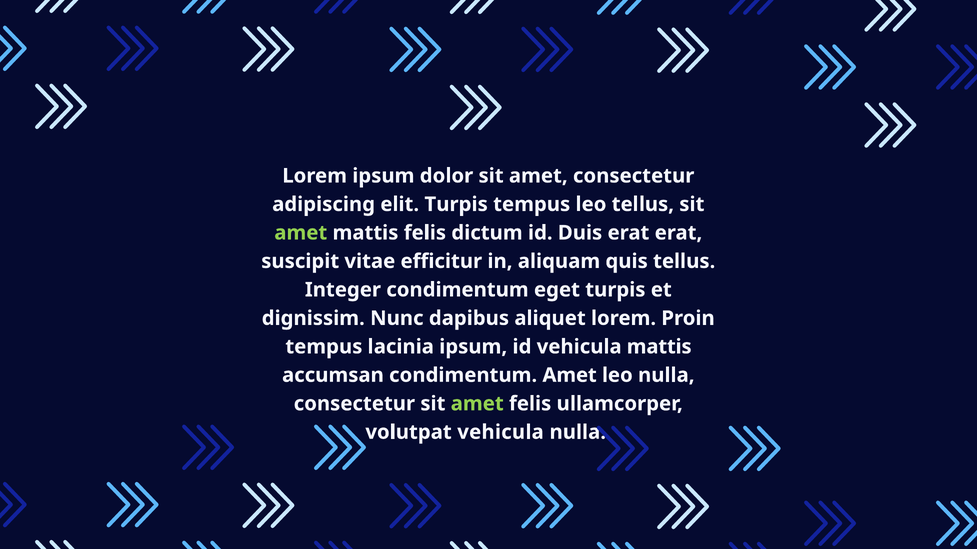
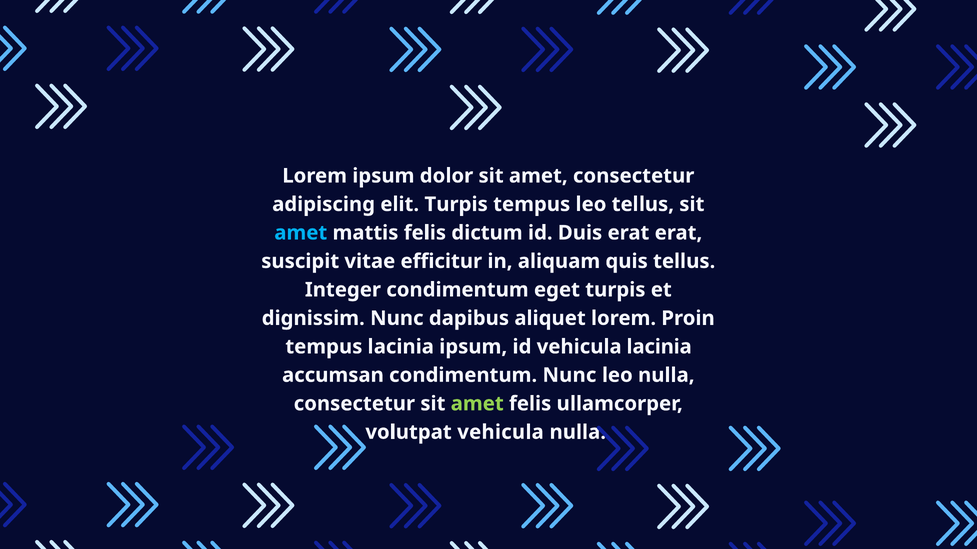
amet at (301, 233) colour: light green -> light blue
vehicula mattis: mattis -> lacinia
condimentum Amet: Amet -> Nunc
